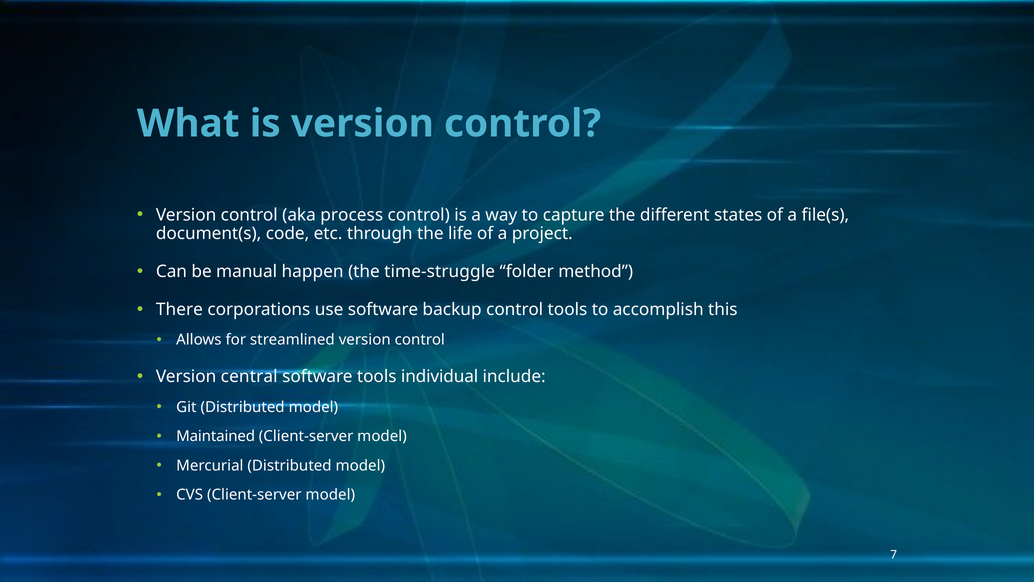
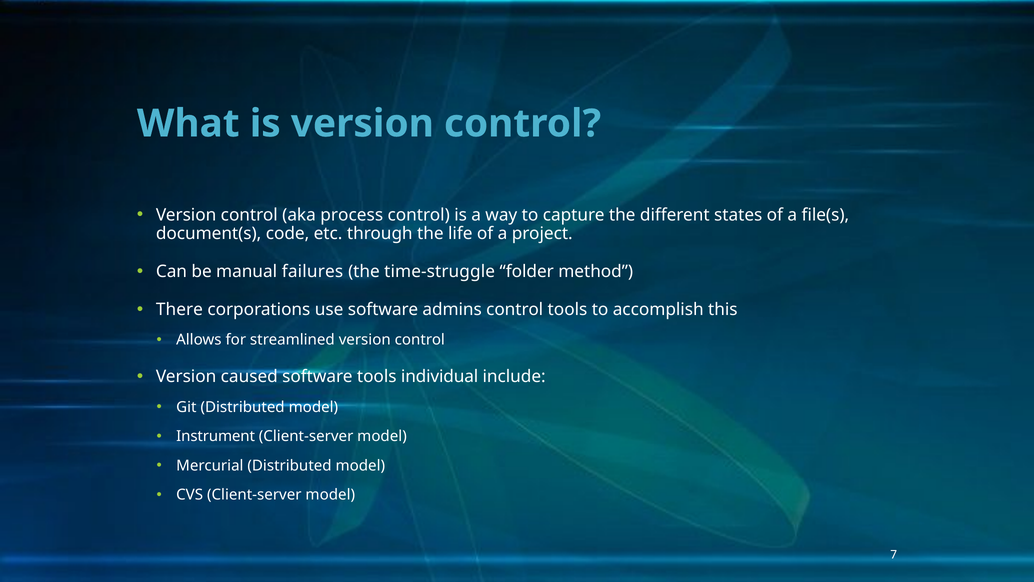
happen: happen -> failures
backup: backup -> admins
central: central -> caused
Maintained: Maintained -> Instrument
